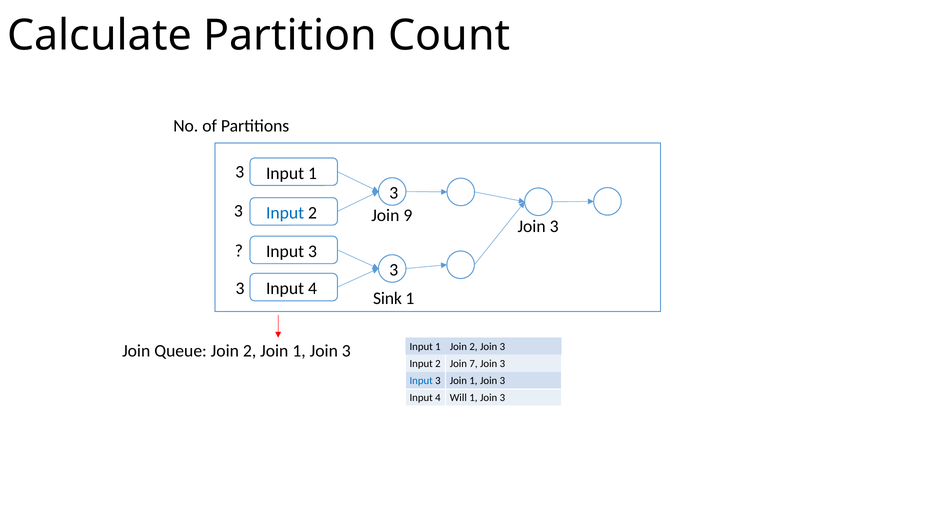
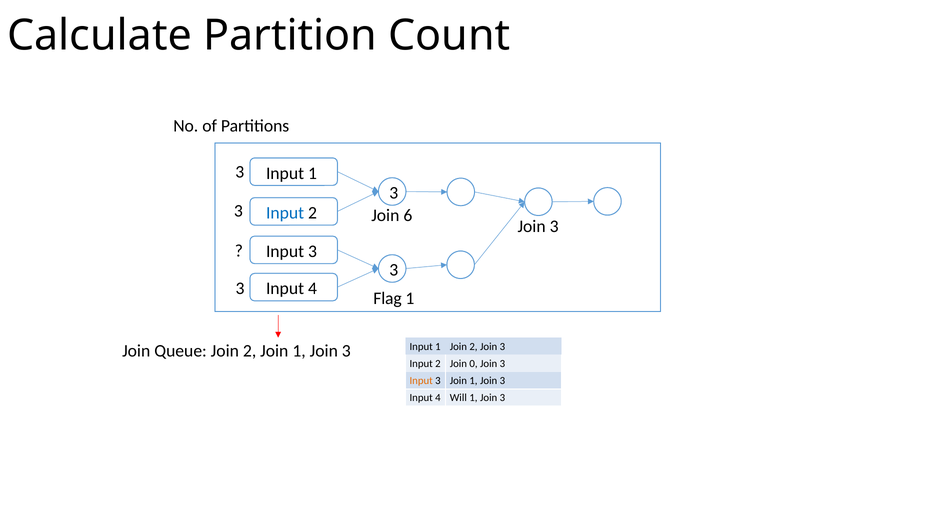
9: 9 -> 6
Sink: Sink -> Flag
7: 7 -> 0
Input at (421, 381) colour: blue -> orange
